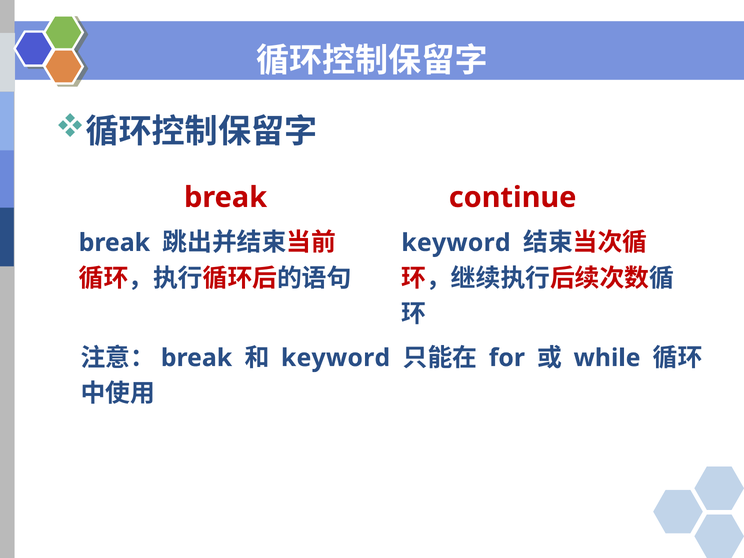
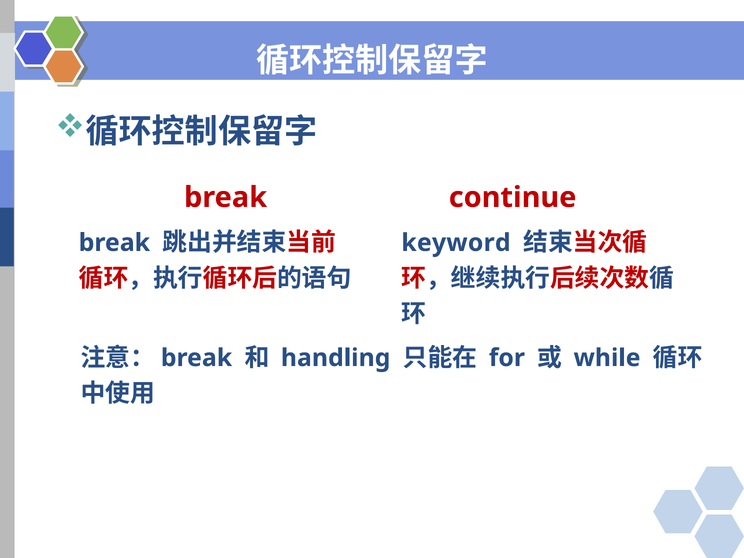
keyword at (336, 358): keyword -> handling
